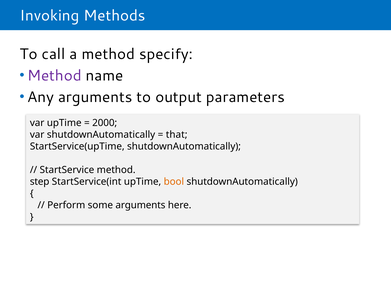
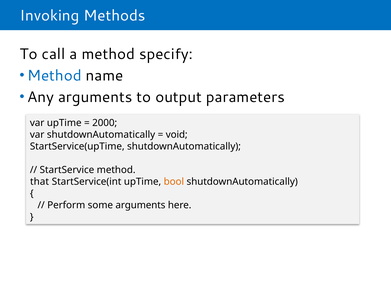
Method at (54, 75) colour: purple -> blue
that: that -> void
step: step -> that
